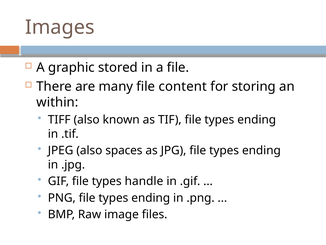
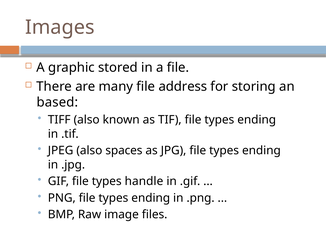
content: content -> address
within: within -> based
